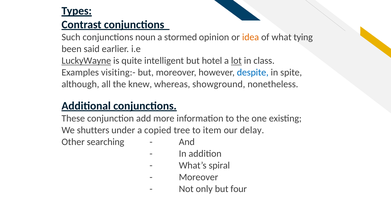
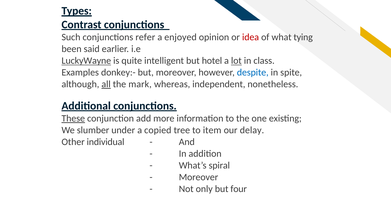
noun: noun -> refer
stormed: stormed -> enjoyed
idea colour: orange -> red
visiting:-: visiting:- -> donkey:-
all underline: none -> present
knew: knew -> mark
showground: showground -> independent
These underline: none -> present
shutters: shutters -> slumber
searching: searching -> individual
